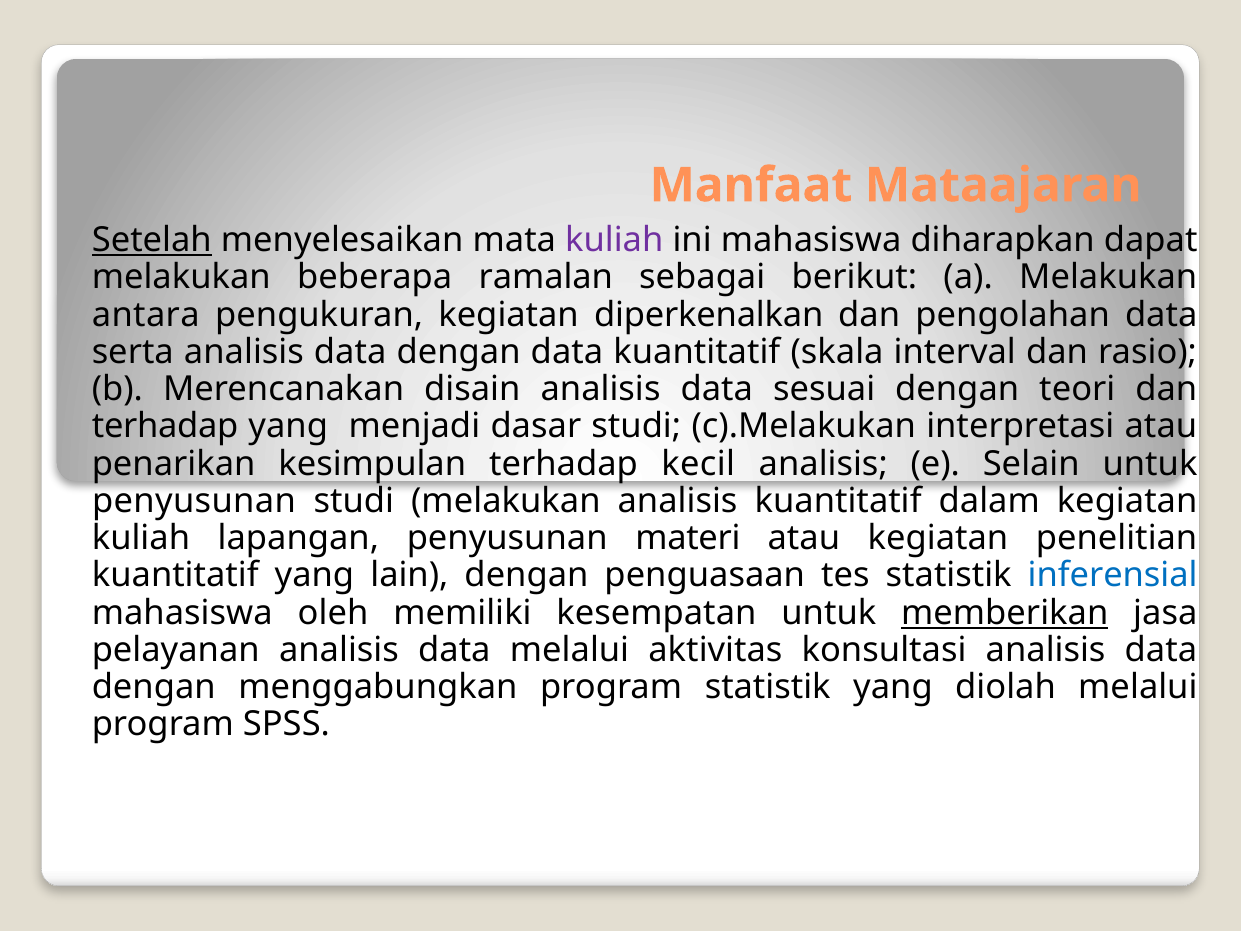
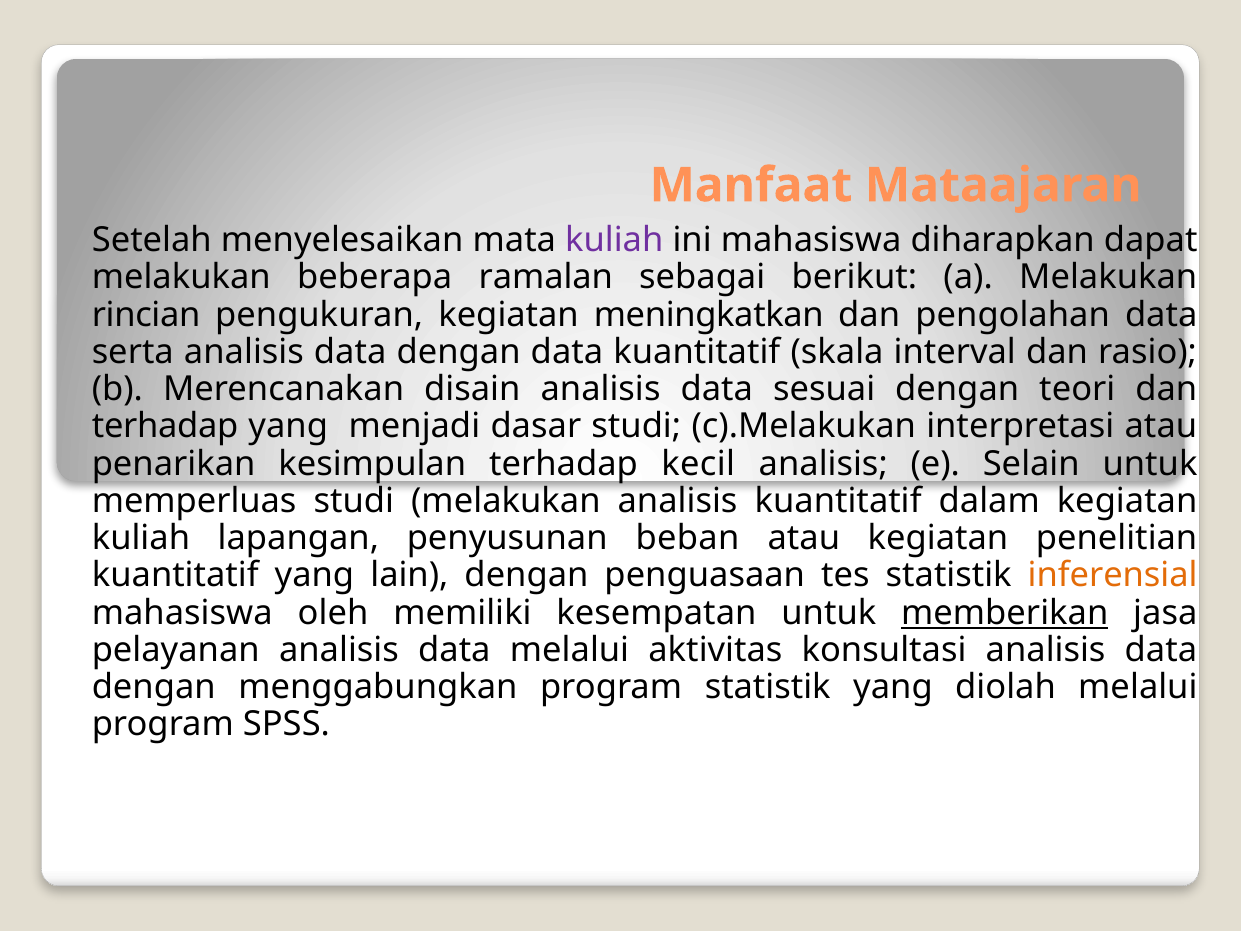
Setelah underline: present -> none
antara: antara -> rincian
diperkenalkan: diperkenalkan -> meningkatkan
penyusunan at (194, 501): penyusunan -> memperluas
materi: materi -> beban
inferensial colour: blue -> orange
